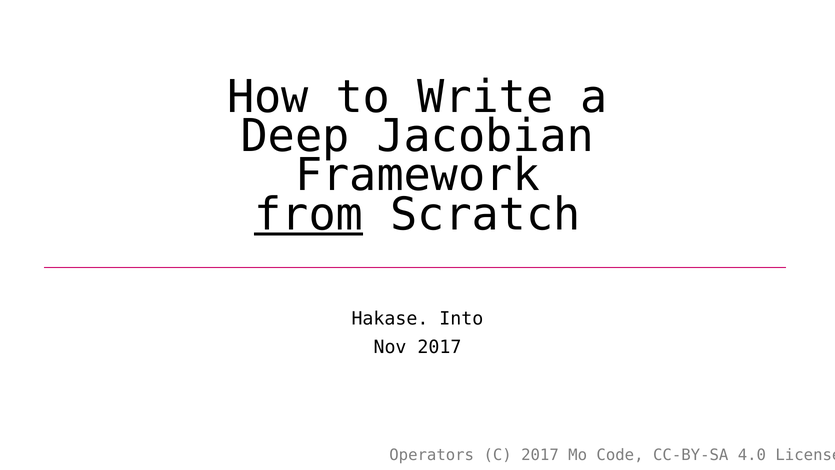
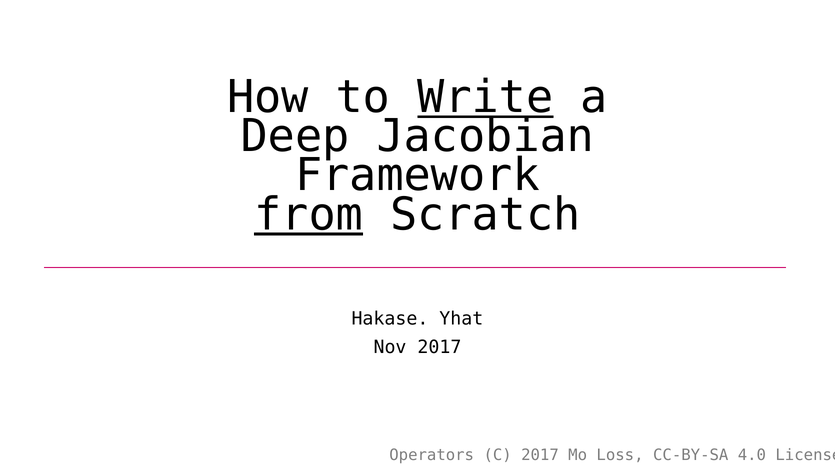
Write underline: none -> present
Into: Into -> Yhat
Code: Code -> Loss
